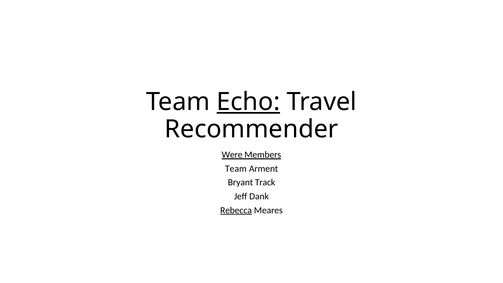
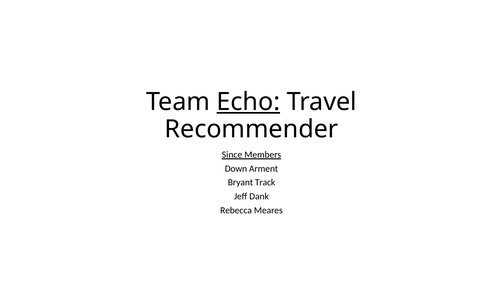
Were: Were -> Since
Team at (236, 169): Team -> Down
Rebecca underline: present -> none
